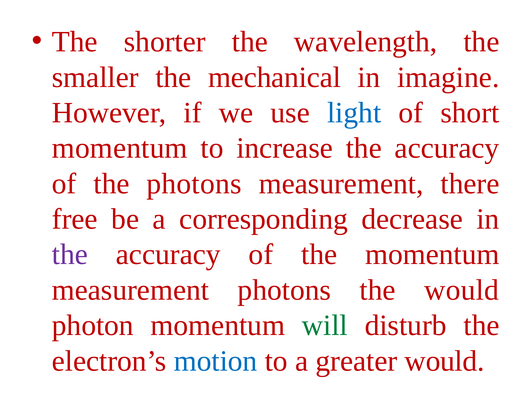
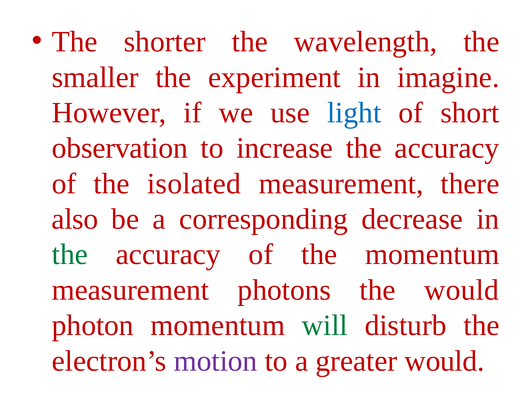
mechanical: mechanical -> experiment
momentum at (120, 148): momentum -> observation
the photons: photons -> isolated
free: free -> also
the at (70, 255) colour: purple -> green
motion colour: blue -> purple
